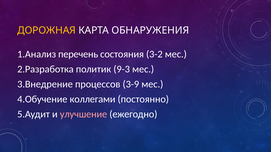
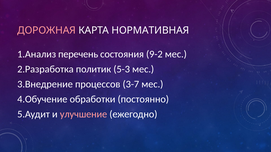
ДОРОЖНАЯ colour: yellow -> pink
ОБНАРУЖЕНИЯ: ОБНАРУЖЕНИЯ -> НОРМАТИВНАЯ
3-2: 3-2 -> 9-2
9-3: 9-3 -> 5-3
3-9: 3-9 -> 3-7
коллегами: коллегами -> обработки
